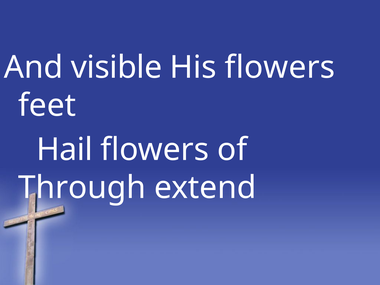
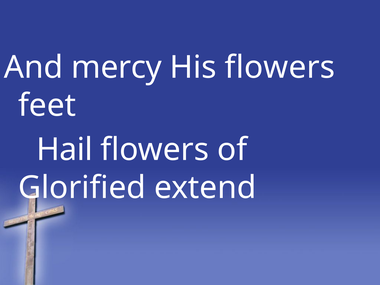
visible: visible -> mercy
Through: Through -> Glorified
